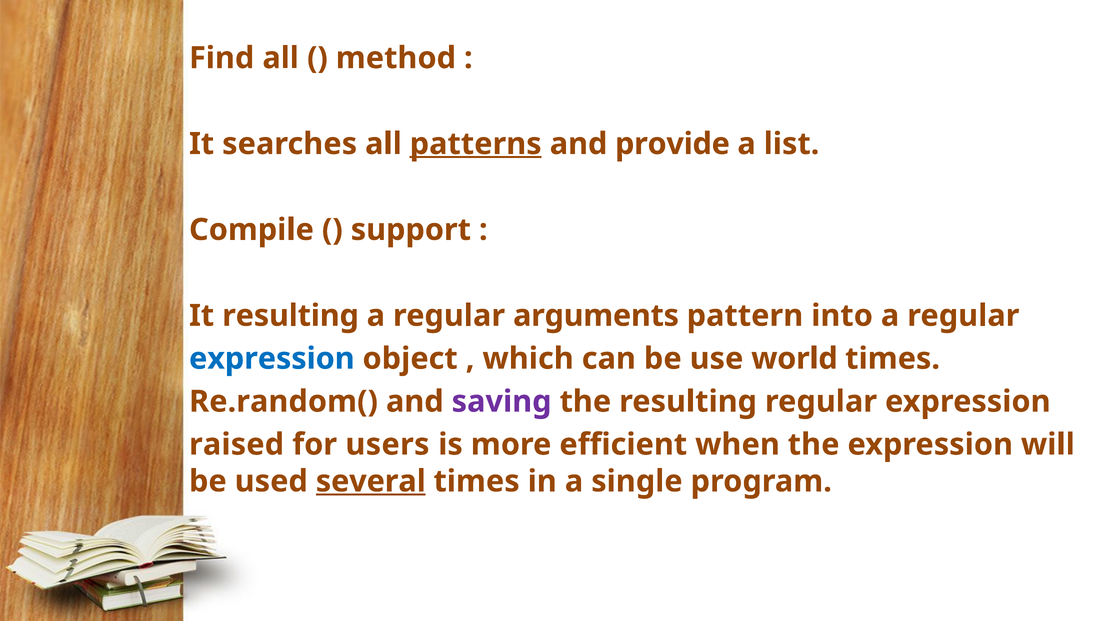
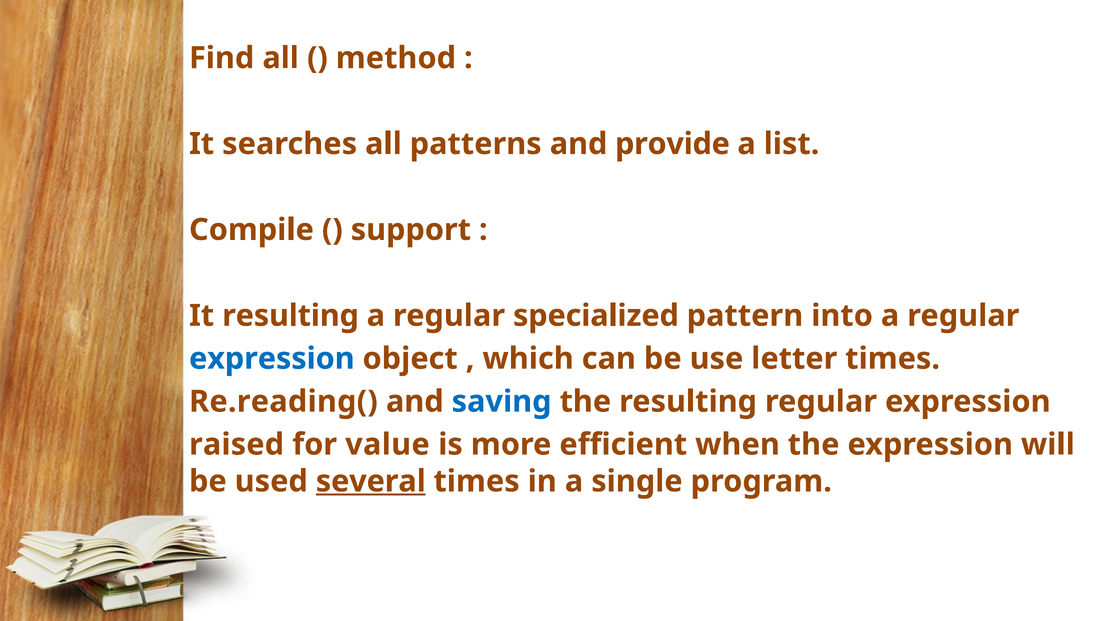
patterns underline: present -> none
arguments: arguments -> specialized
world: world -> letter
Re.random(: Re.random( -> Re.reading(
saving colour: purple -> blue
users: users -> value
